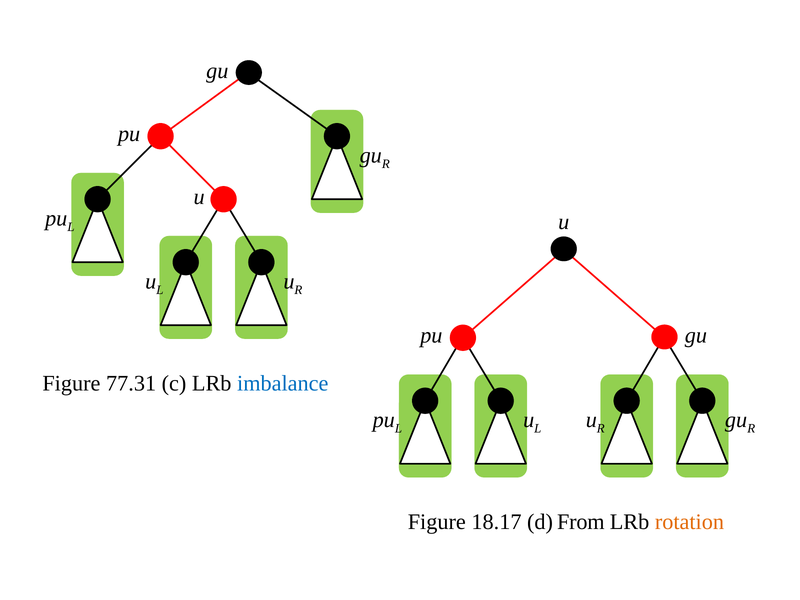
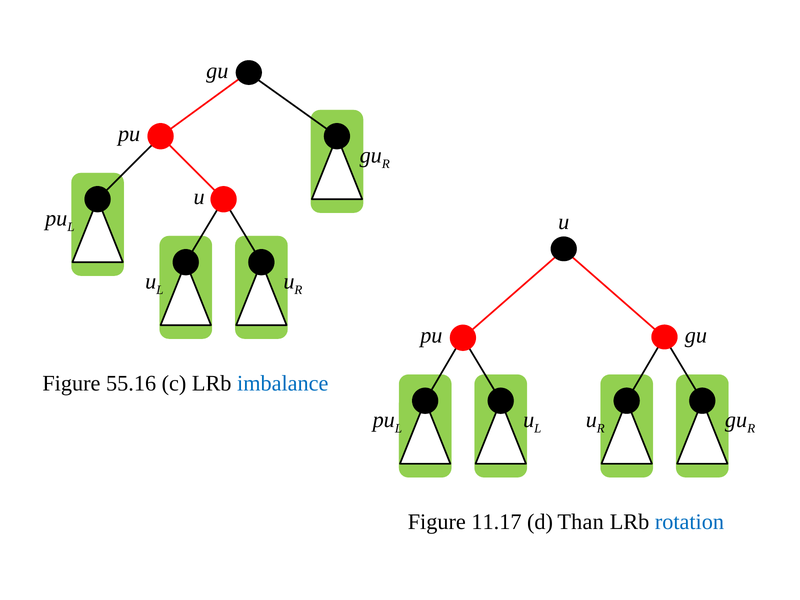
77.31: 77.31 -> 55.16
18.17: 18.17 -> 11.17
From: From -> Than
rotation colour: orange -> blue
